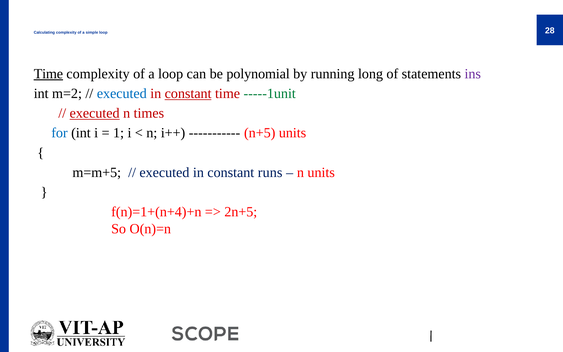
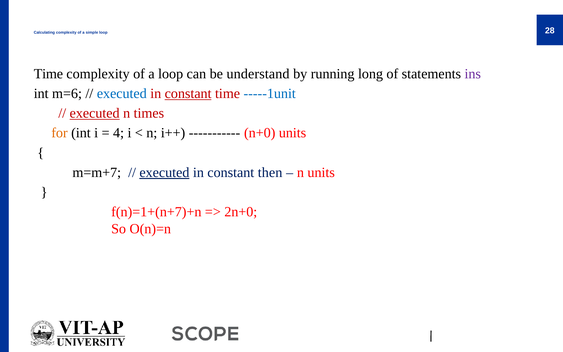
Time at (48, 74) underline: present -> none
polynomial: polynomial -> understand
m=2: m=2 -> m=6
-----1unit colour: green -> blue
for colour: blue -> orange
1: 1 -> 4
n+5: n+5 -> n+0
m=m+5: m=m+5 -> m=m+7
executed at (164, 172) underline: none -> present
runs: runs -> then
f(n)=1+(n+4)+n: f(n)=1+(n+4)+n -> f(n)=1+(n+7)+n
2n+5: 2n+5 -> 2n+0
